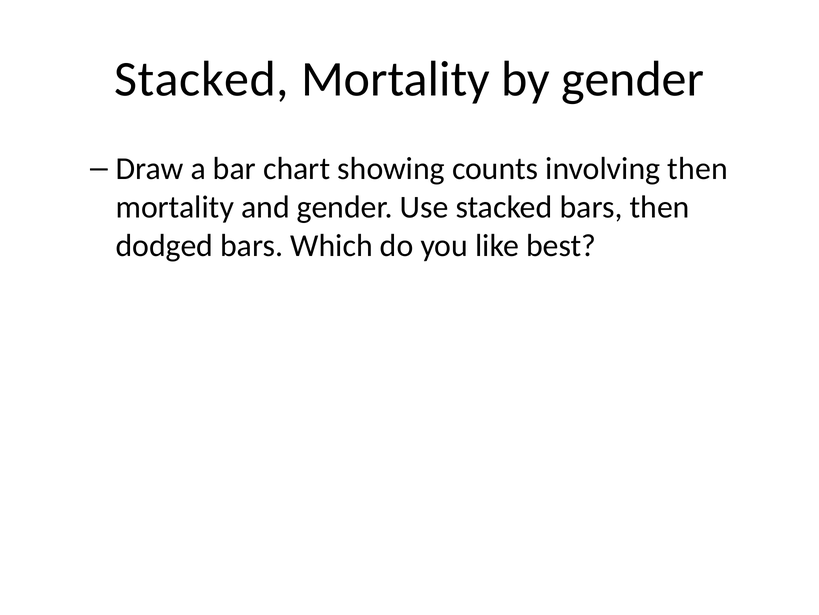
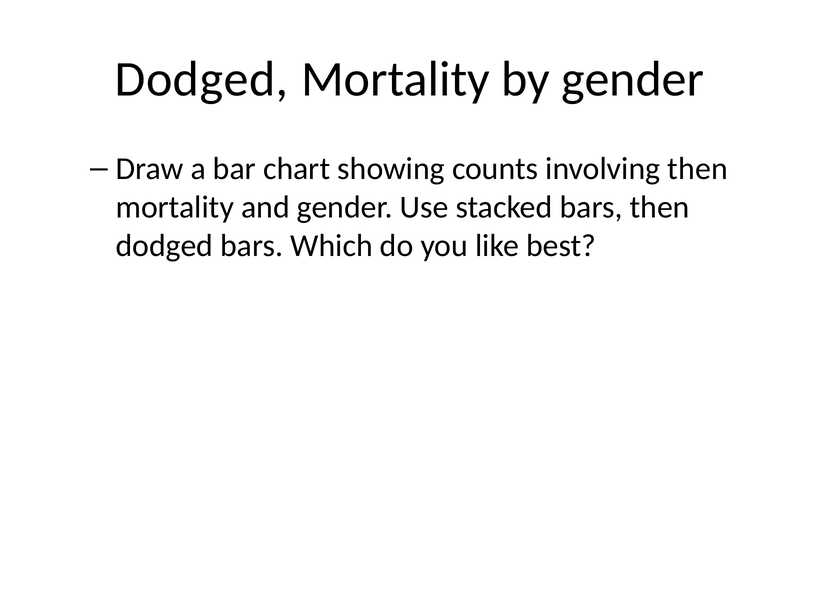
Stacked at (202, 79): Stacked -> Dodged
